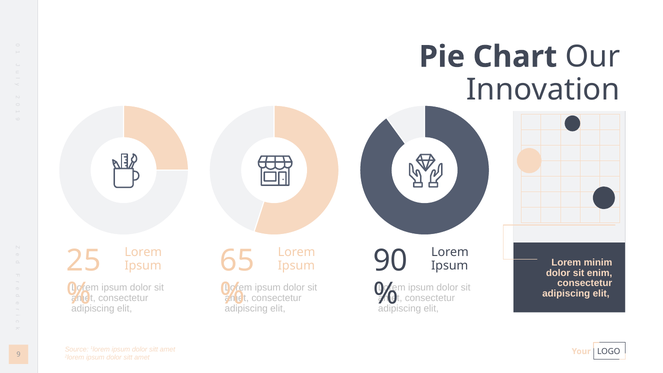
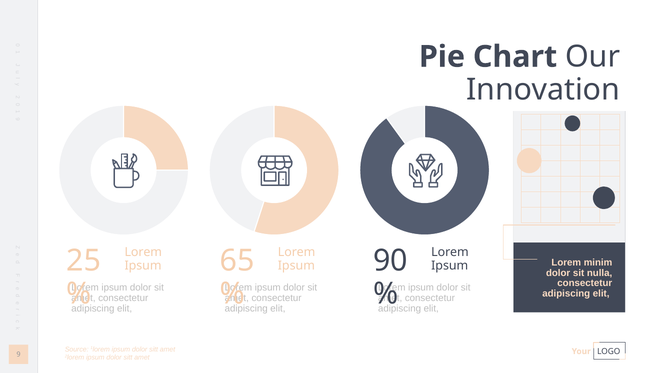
enim: enim -> nulla
